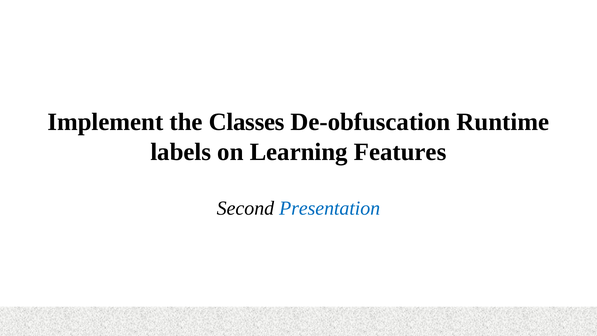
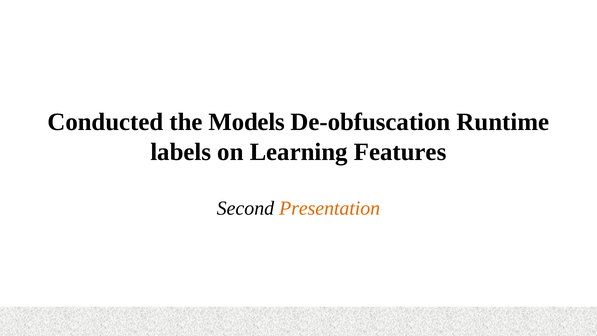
Implement: Implement -> Conducted
Classes: Classes -> Models
Presentation colour: blue -> orange
